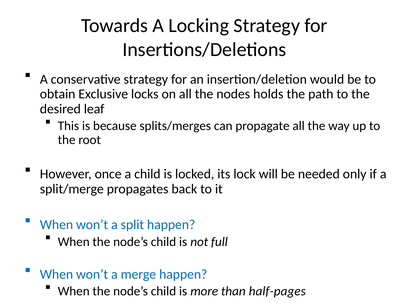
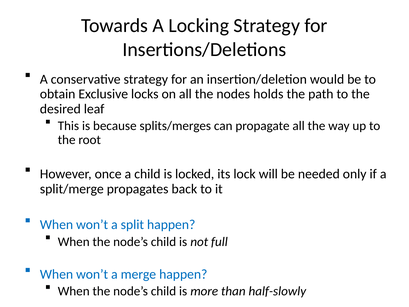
half-pages: half-pages -> half-slowly
